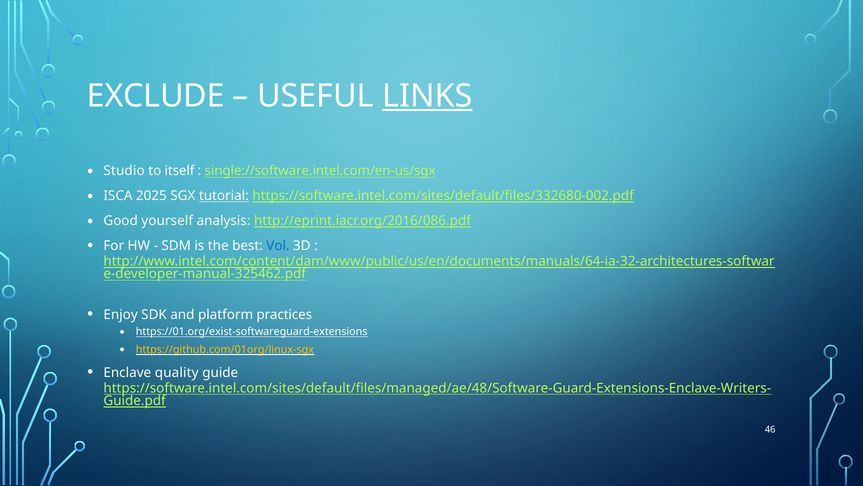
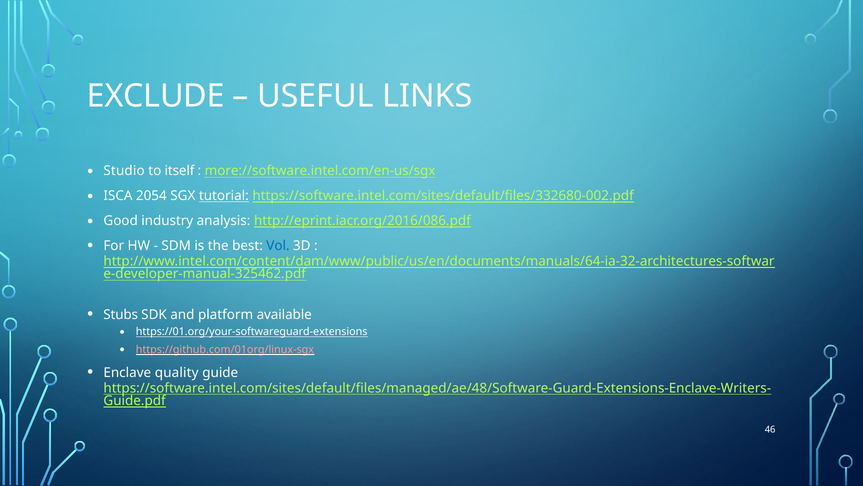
LINKS underline: present -> none
single://software.intel.com/en-us/sgx: single://software.intel.com/en-us/sgx -> more://software.intel.com/en-us/sgx
2025: 2025 -> 2054
yourself: yourself -> industry
Enjoy: Enjoy -> Stubs
practices: practices -> available
https://01.org/exist-softwareguard-extensions: https://01.org/exist-softwareguard-extensions -> https://01.org/your-softwareguard-extensions
https://github.com/01org/linux-sgx colour: yellow -> pink
